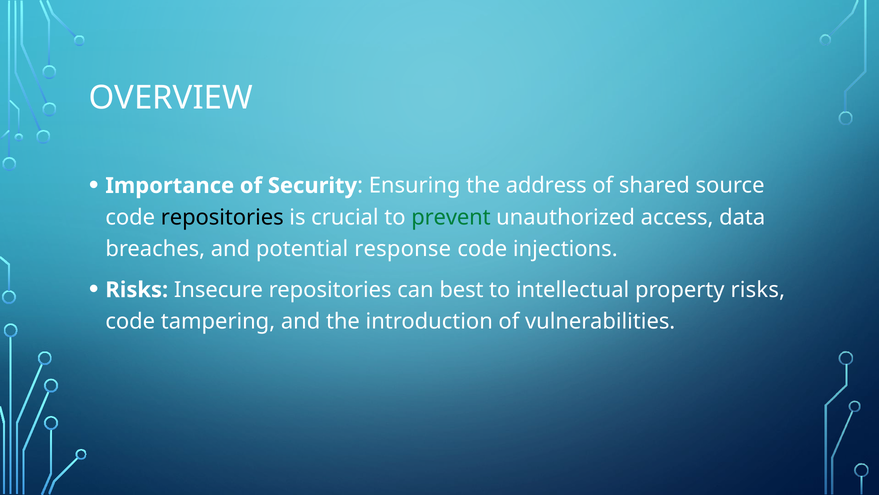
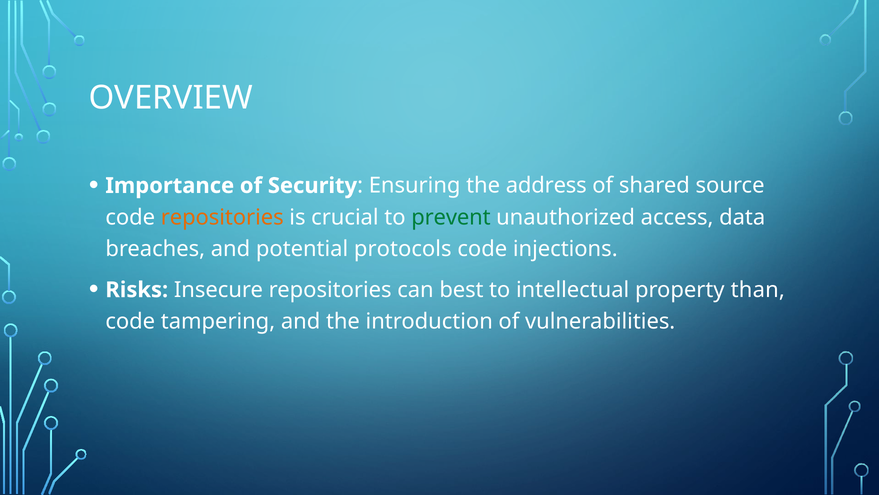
repositories at (222, 217) colour: black -> orange
response: response -> protocols
property risks: risks -> than
